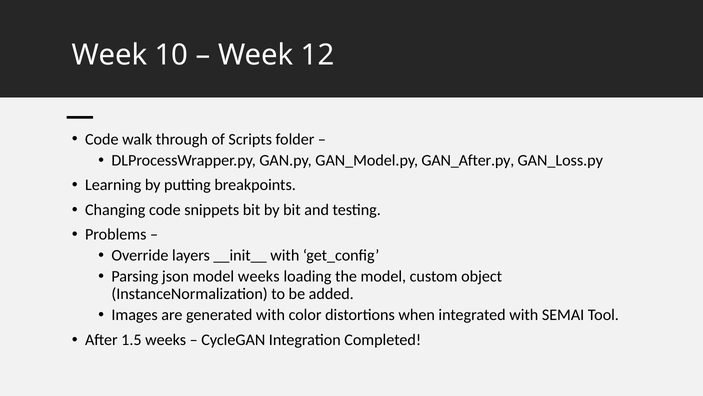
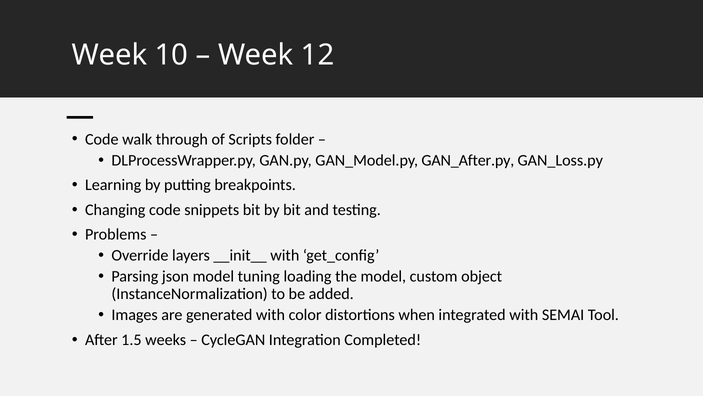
model weeks: weeks -> tuning
